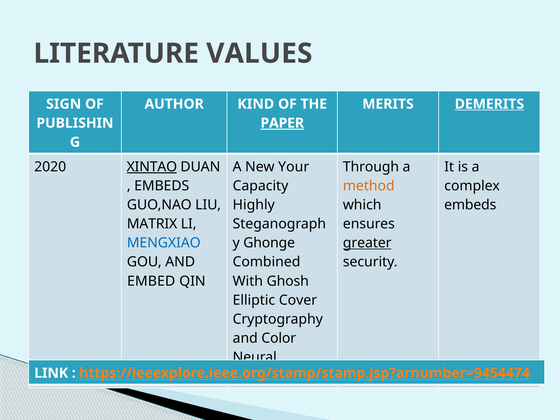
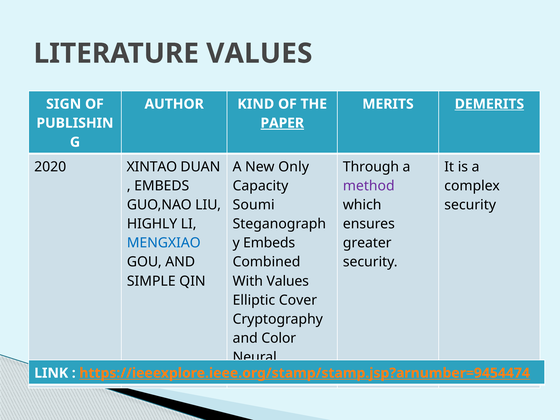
XINTAO underline: present -> none
Your: Your -> Only
method colour: orange -> purple
Highly: Highly -> Soumi
embeds at (470, 205): embeds -> security
MATRIX: MATRIX -> HIGHLY
Ghonge at (269, 243): Ghonge -> Embeds
greater underline: present -> none
EMBED: EMBED -> SIMPLE
With Ghosh: Ghosh -> Values
